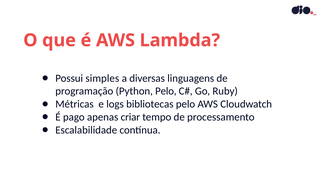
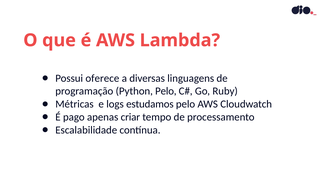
simples: simples -> oferece
bibliotecas: bibliotecas -> estudamos
